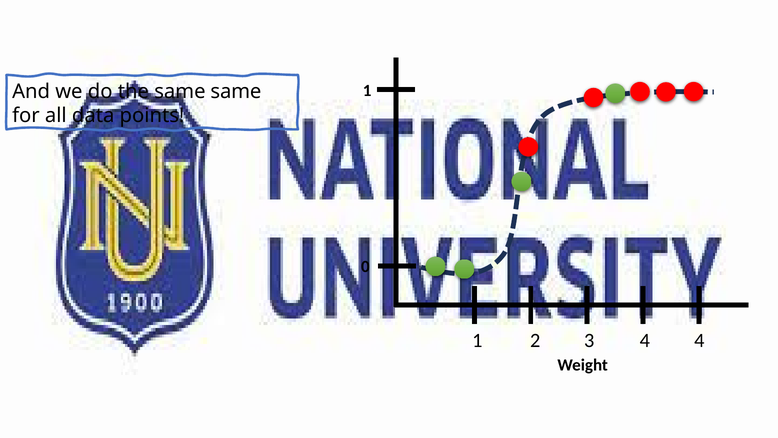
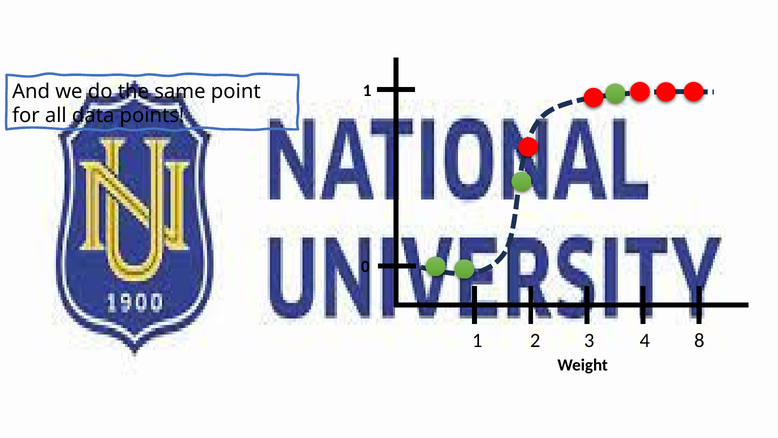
same same: same -> point
4 4: 4 -> 8
